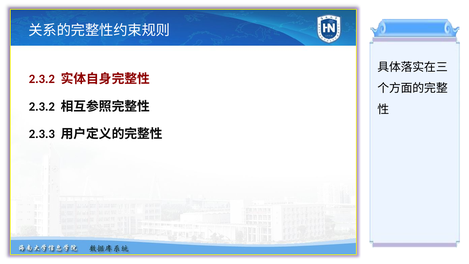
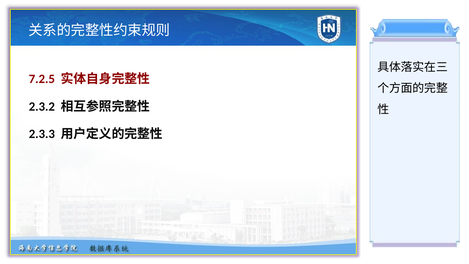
2.3.2 at (42, 79): 2.3.2 -> 7.2.5
